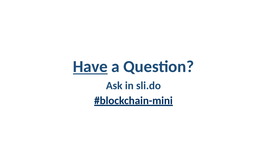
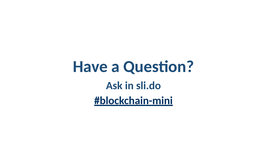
Have underline: present -> none
